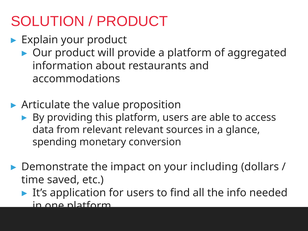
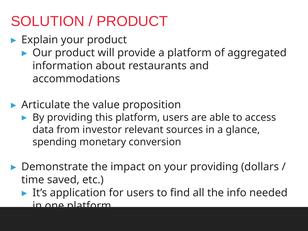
from relevant: relevant -> investor
your including: including -> providing
